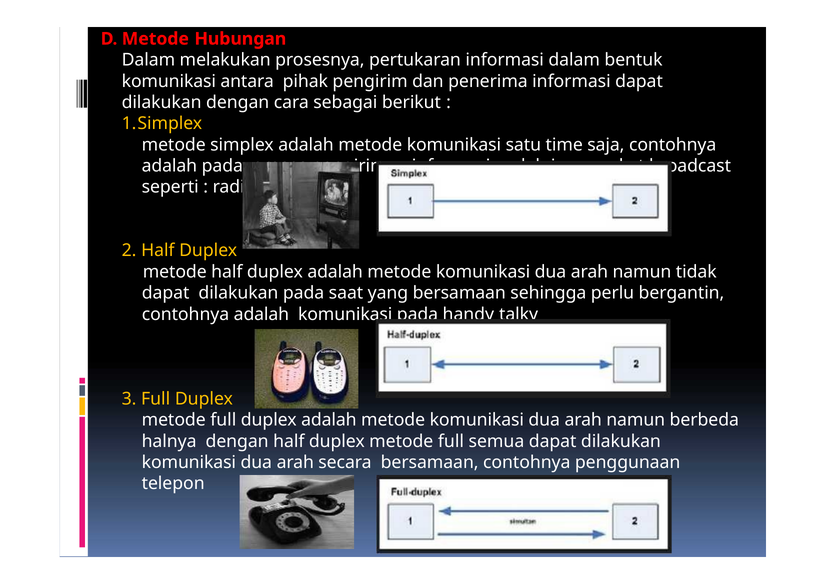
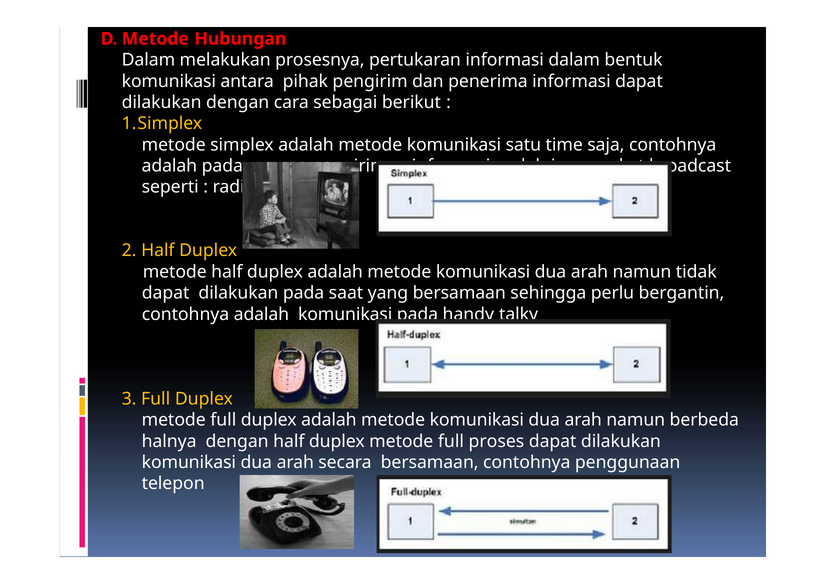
full semua: semua -> proses
